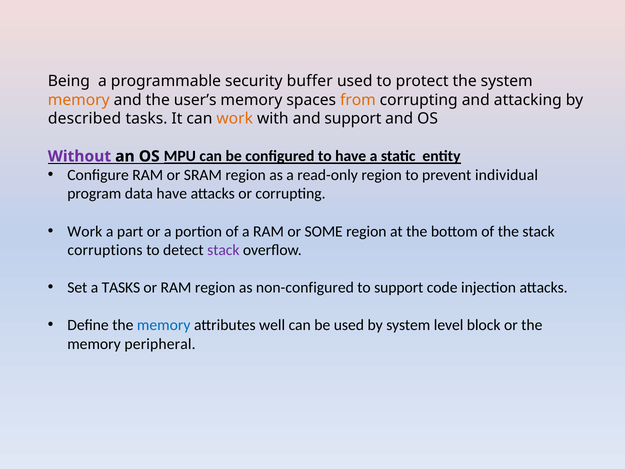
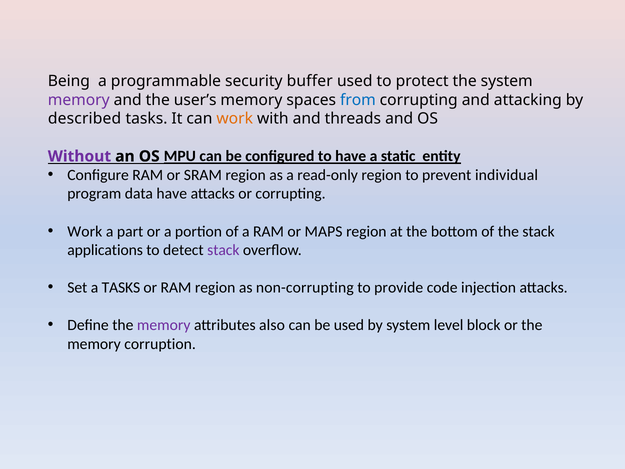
memory at (79, 100) colour: orange -> purple
from colour: orange -> blue
and support: support -> threads
SOME: SOME -> MAPS
corruptions: corruptions -> applications
non-configured: non-configured -> non-corrupting
to support: support -> provide
memory at (164, 325) colour: blue -> purple
well: well -> also
peripheral: peripheral -> corruption
